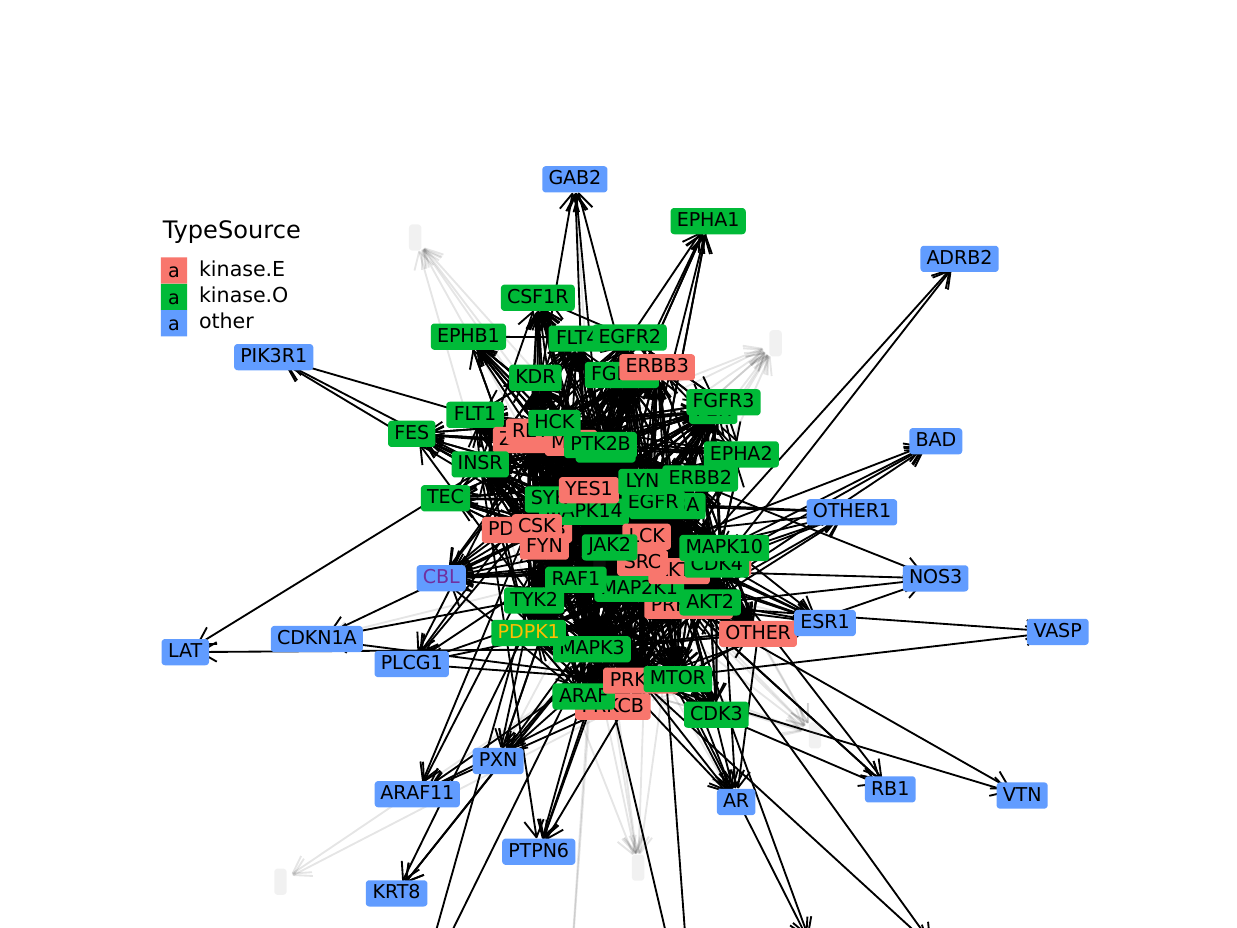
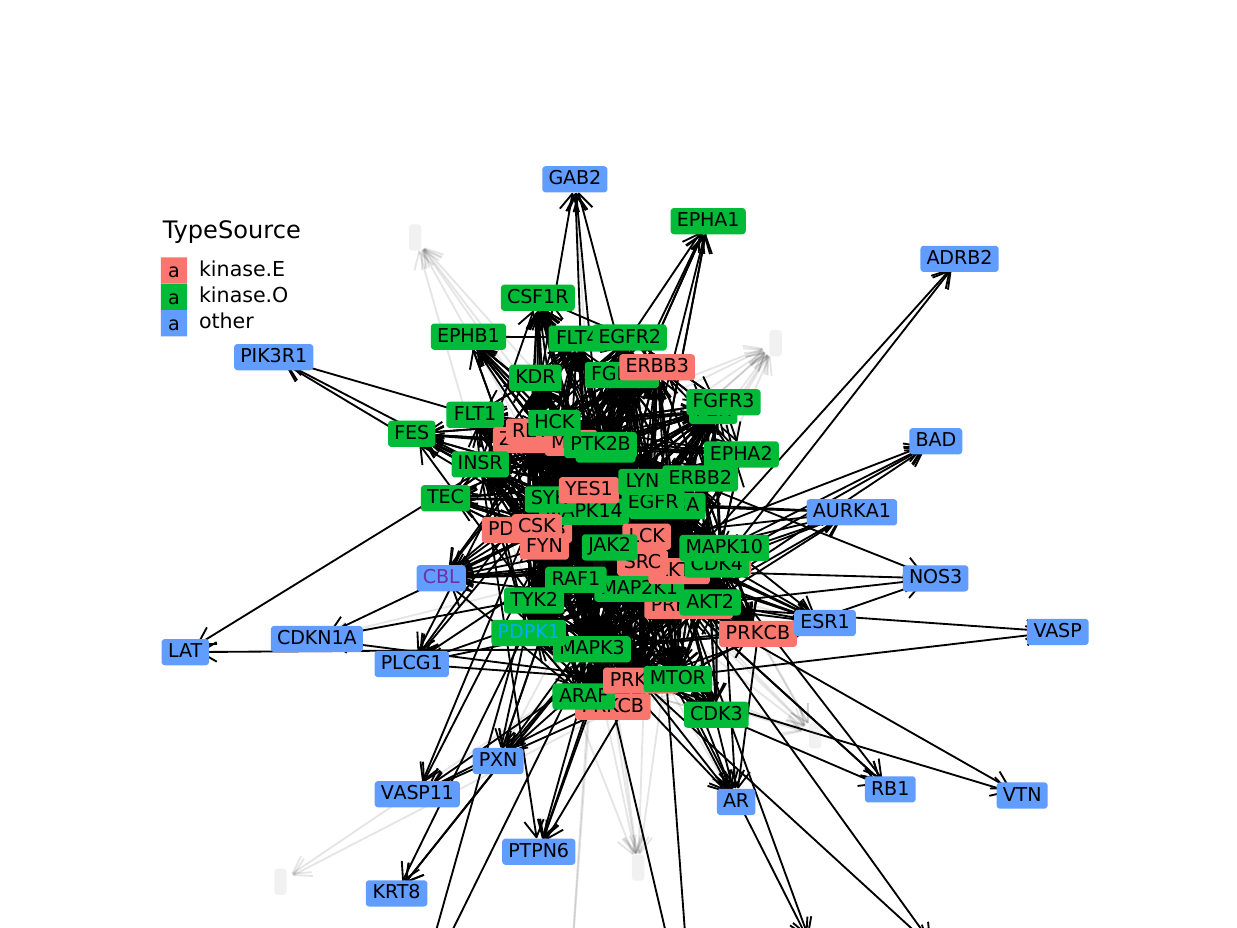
OTHER1: OTHER1 -> AURKA1
PDPK1 colour: yellow -> light blue
OTHER at (758, 633): OTHER -> PRKCB
ARAF11: ARAF11 -> VASP11
